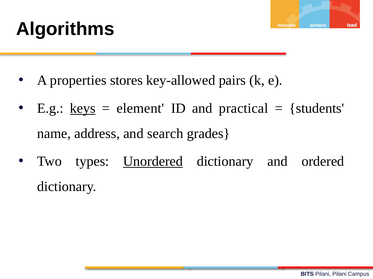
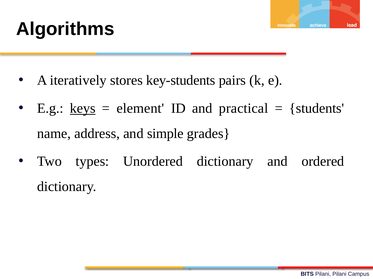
properties: properties -> iteratively
key-allowed: key-allowed -> key-students
search: search -> simple
Unordered underline: present -> none
